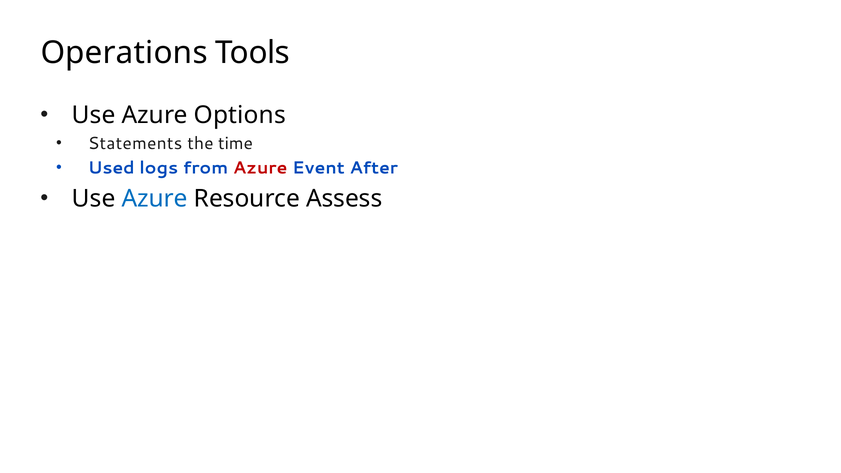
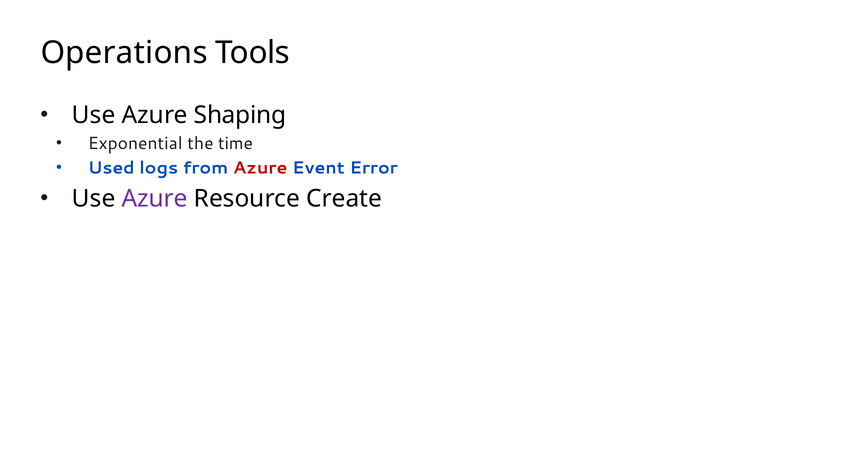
Options: Options -> Shaping
Statements: Statements -> Exponential
After: After -> Error
Azure at (155, 199) colour: blue -> purple
Assess: Assess -> Create
